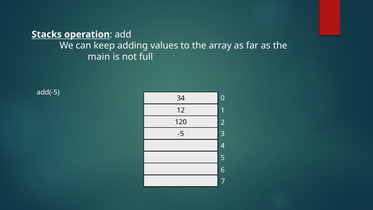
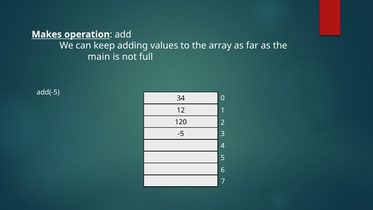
Stacks: Stacks -> Makes
